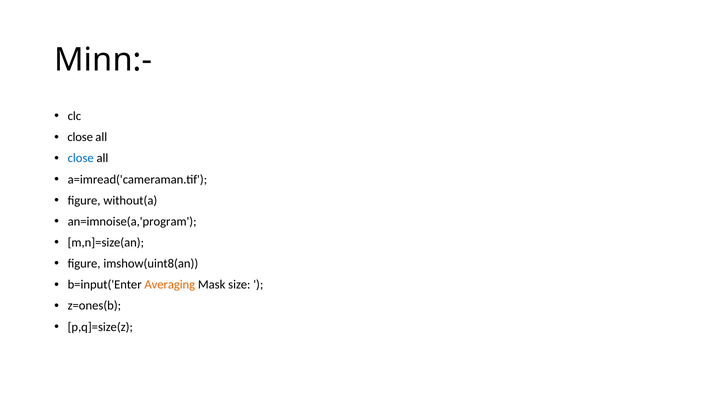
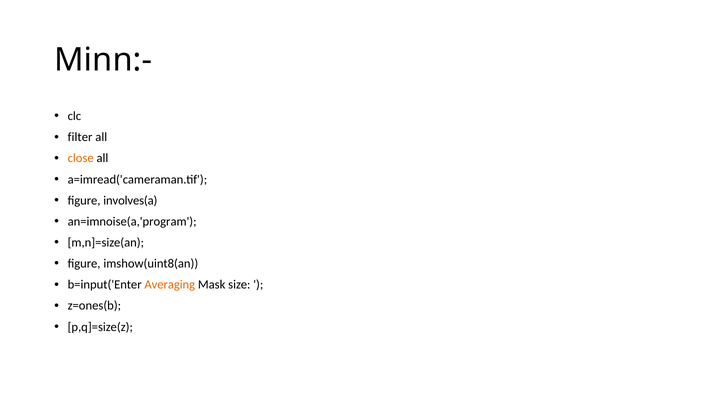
close at (80, 137): close -> filter
close at (81, 158) colour: blue -> orange
without(a: without(a -> involves(a
